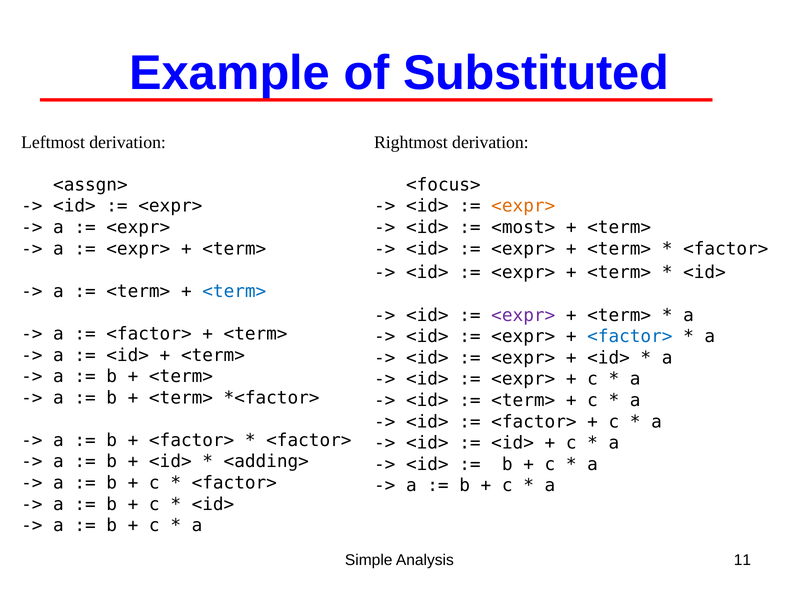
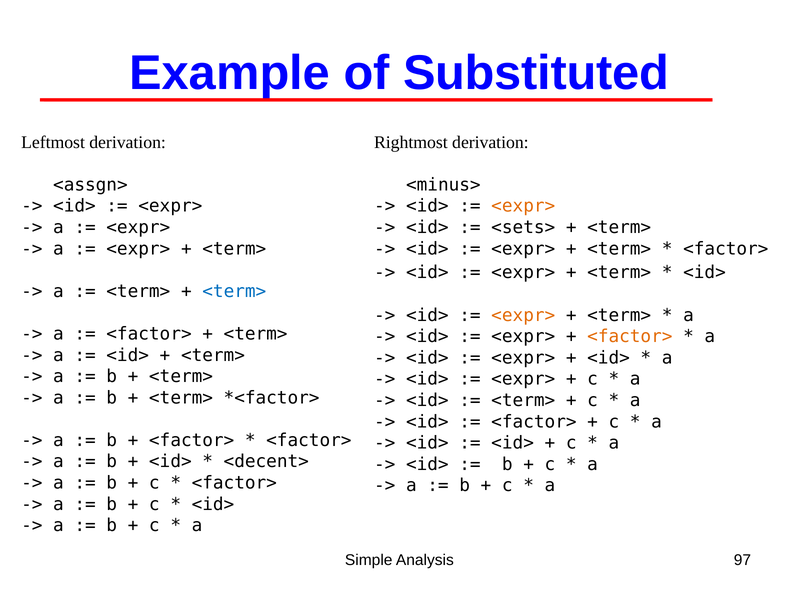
<focus>: <focus> -> <minus>
<most>: <most> -> <sets>
<expr> at (523, 315) colour: purple -> orange
<factor> at (630, 337) colour: blue -> orange
<adding>: <adding> -> <decent>
11: 11 -> 97
